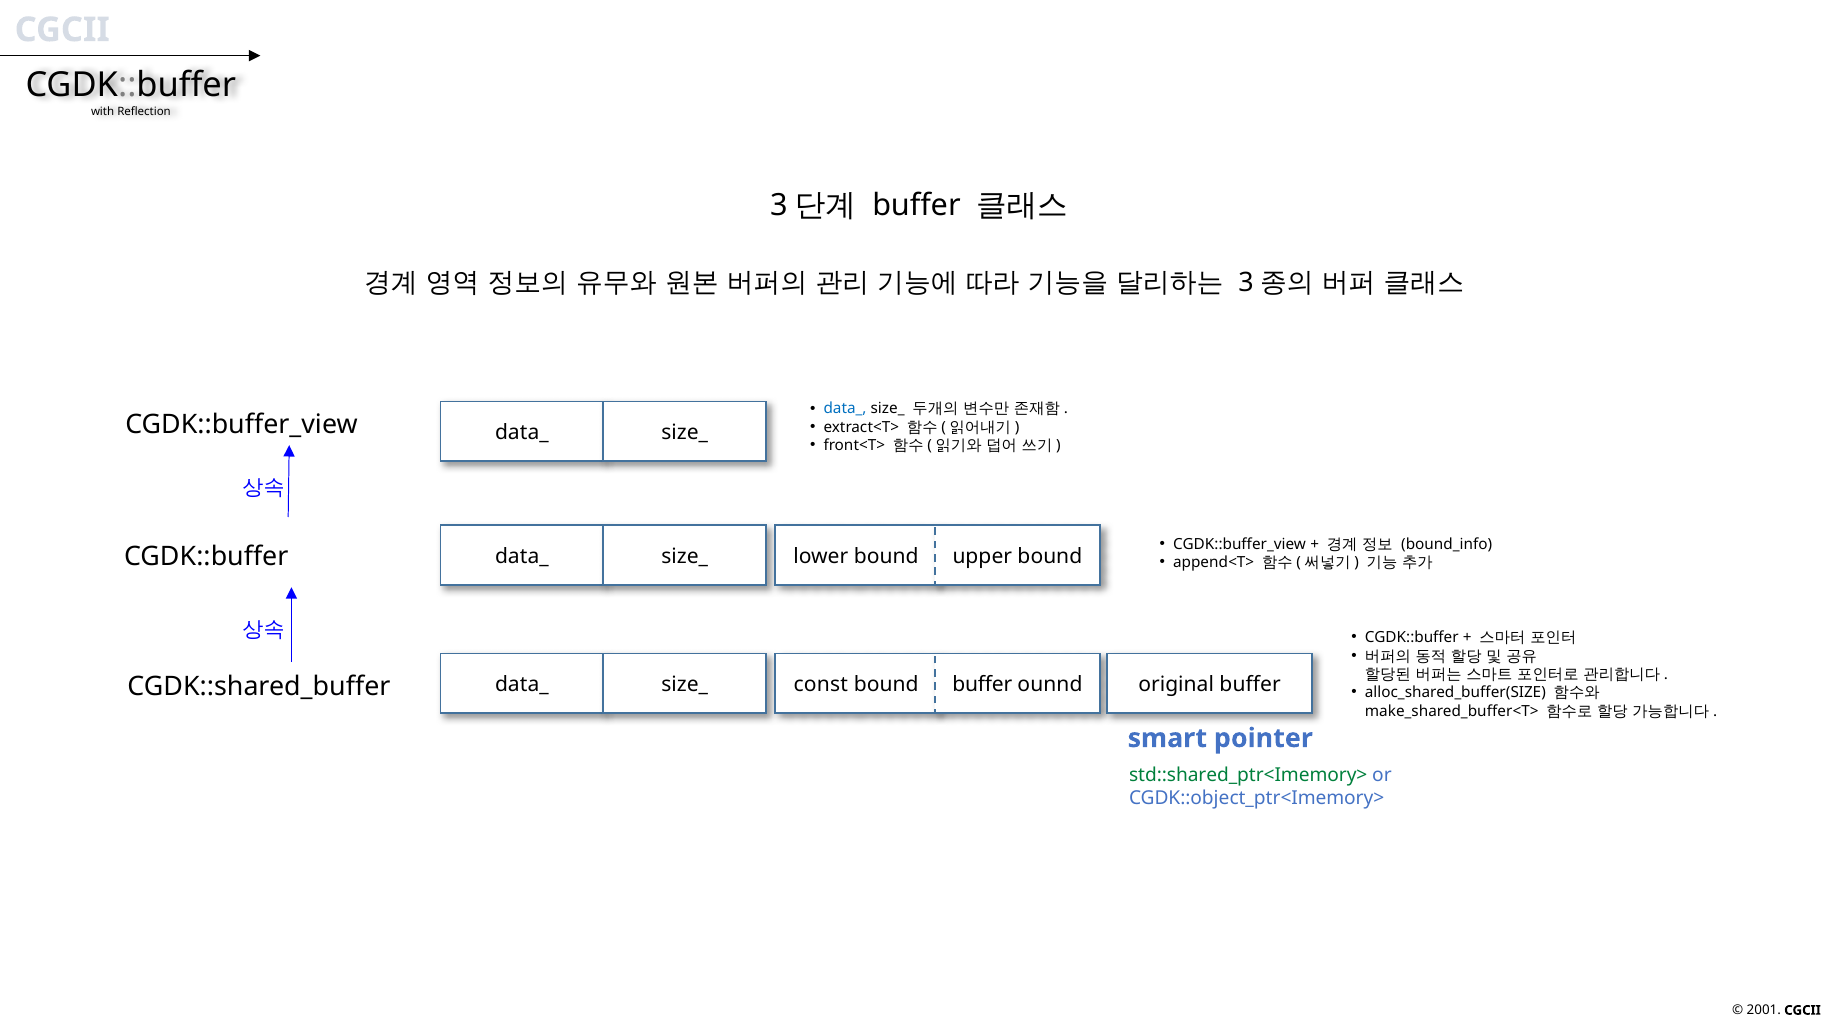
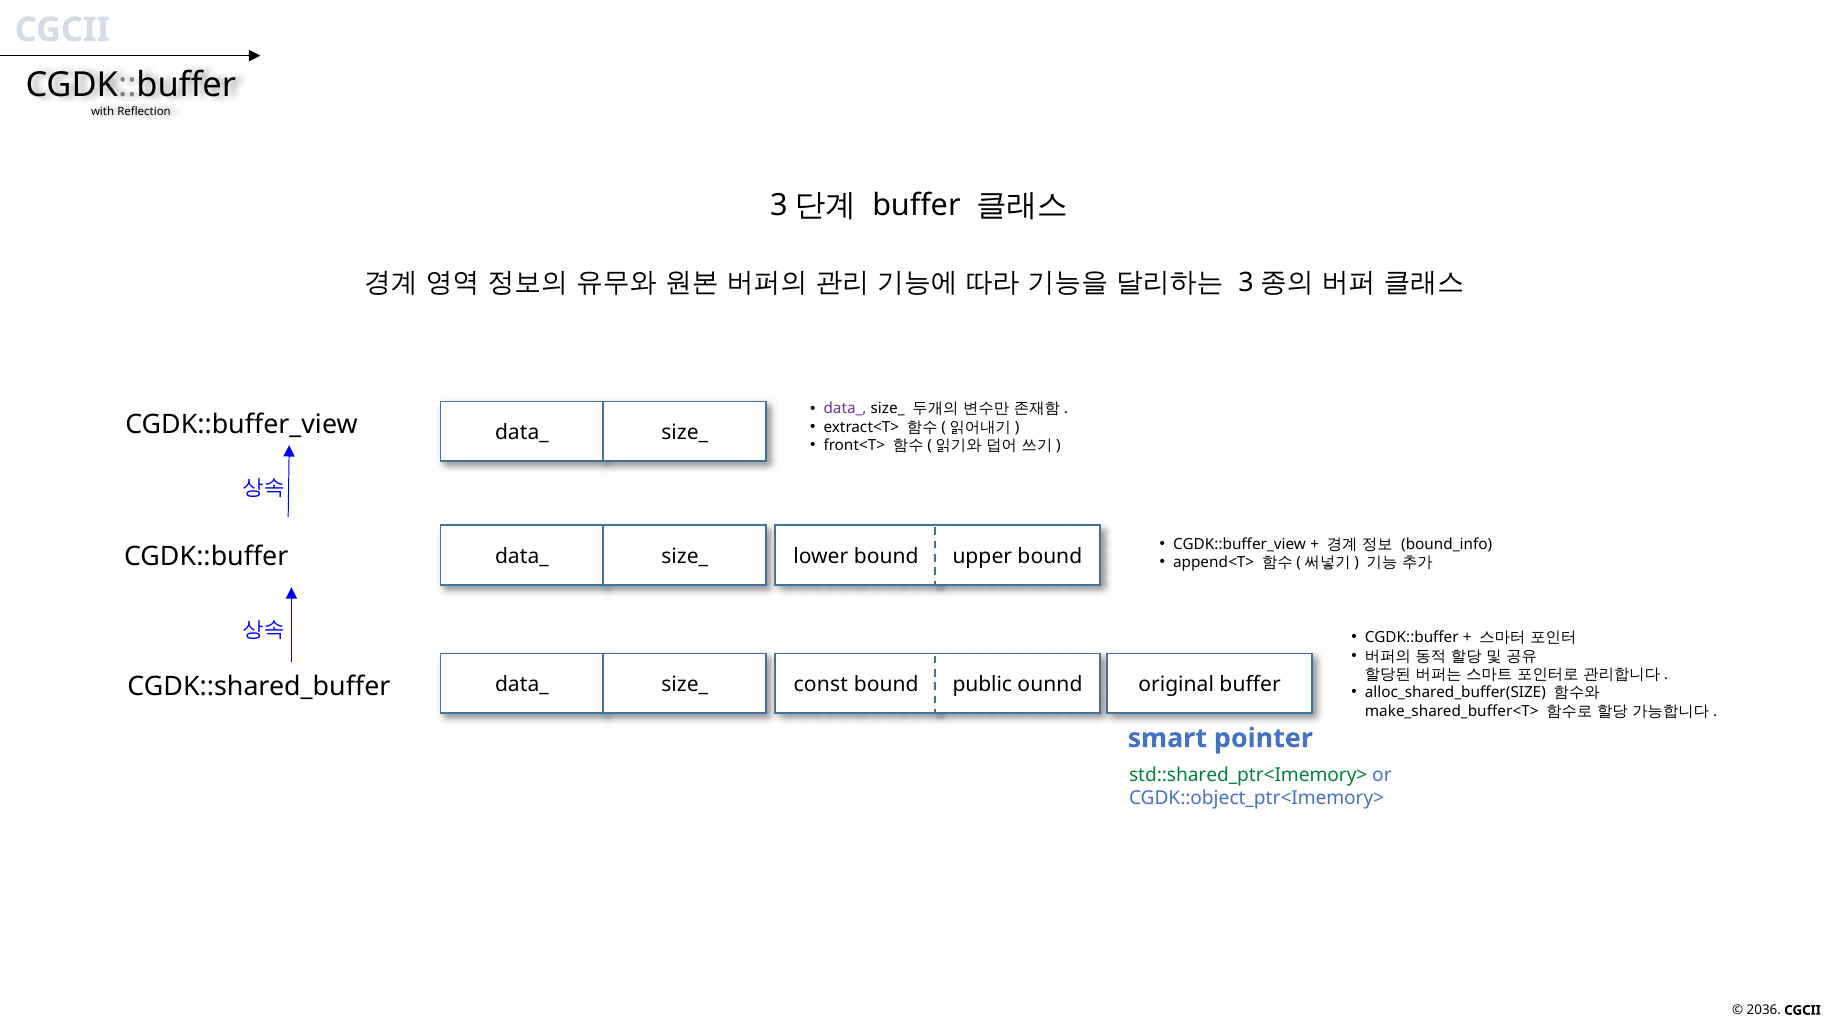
data_ at (845, 409) colour: blue -> purple
bound buffer: buffer -> public
2001: 2001 -> 2036
